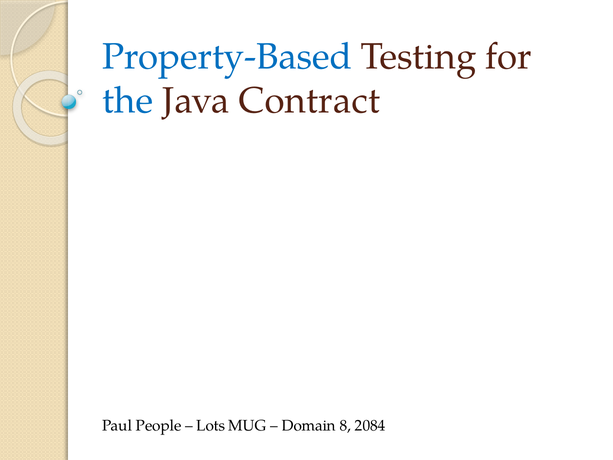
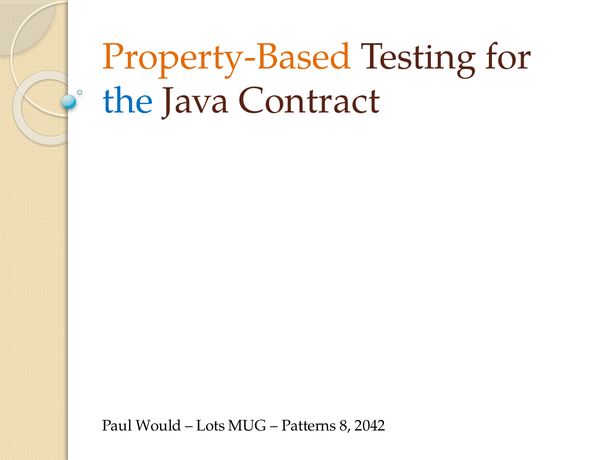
Property-Based colour: blue -> orange
People: People -> Would
Domain: Domain -> Patterns
2084: 2084 -> 2042
